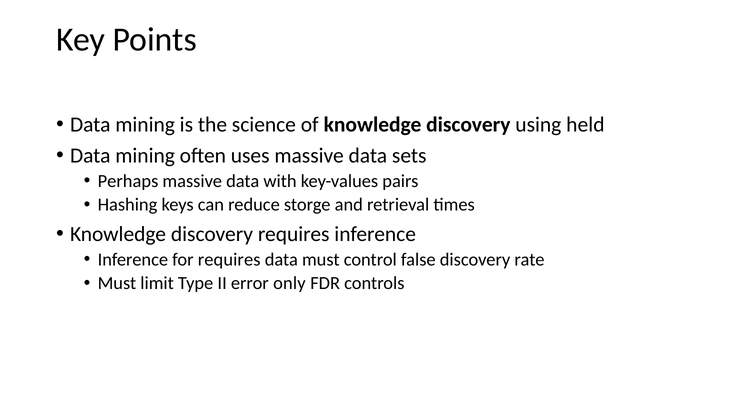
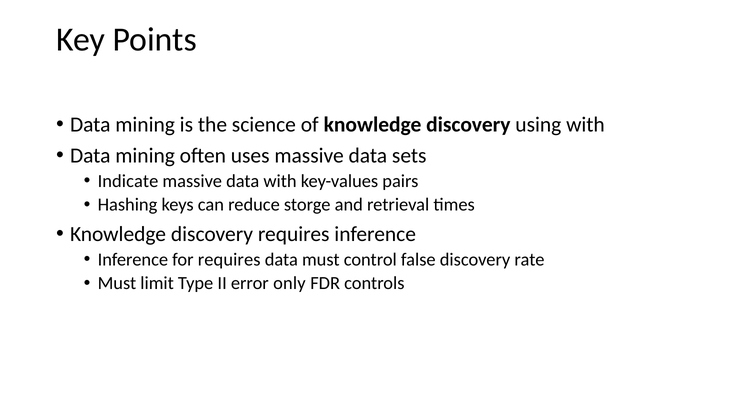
using held: held -> with
Perhaps: Perhaps -> Indicate
